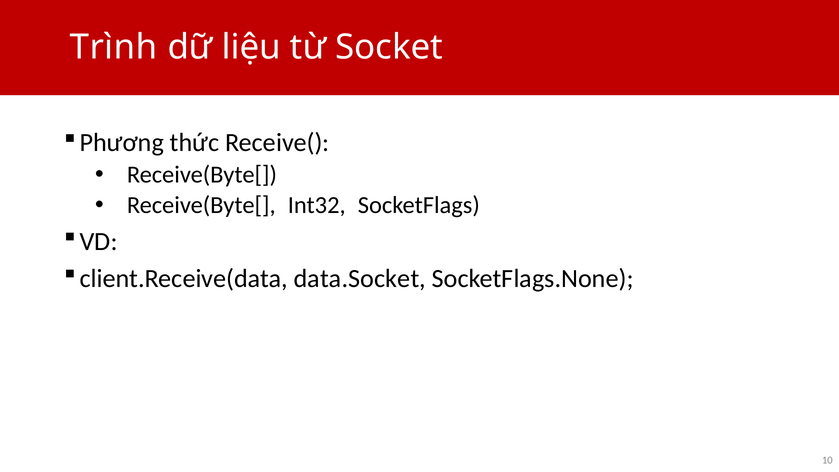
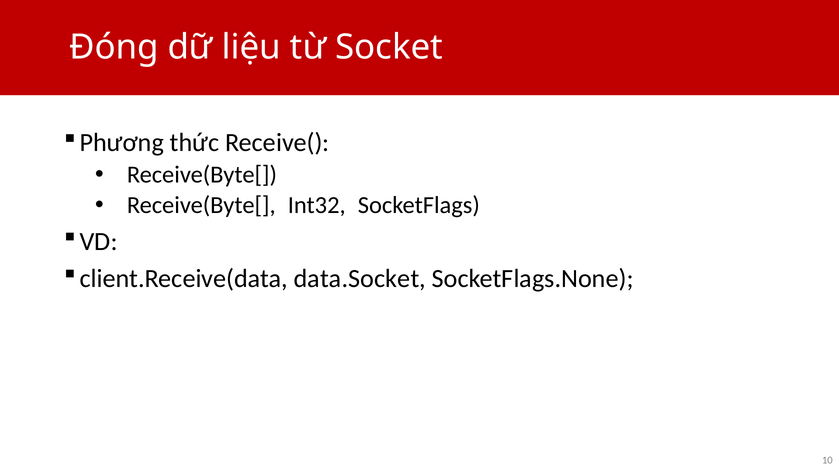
Trình: Trình -> Đóng
